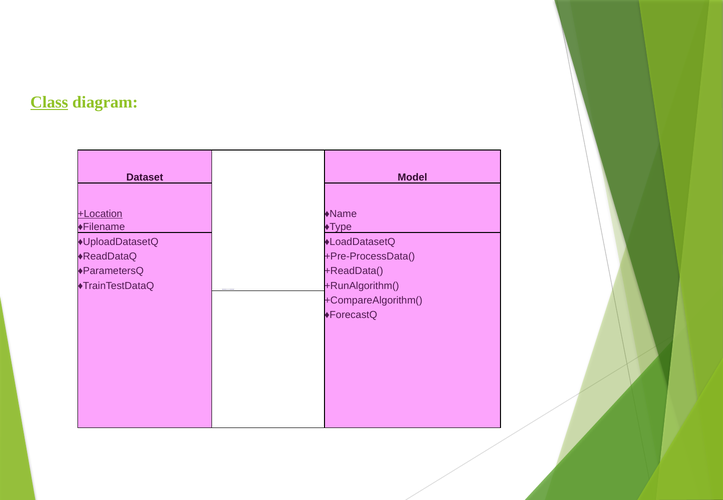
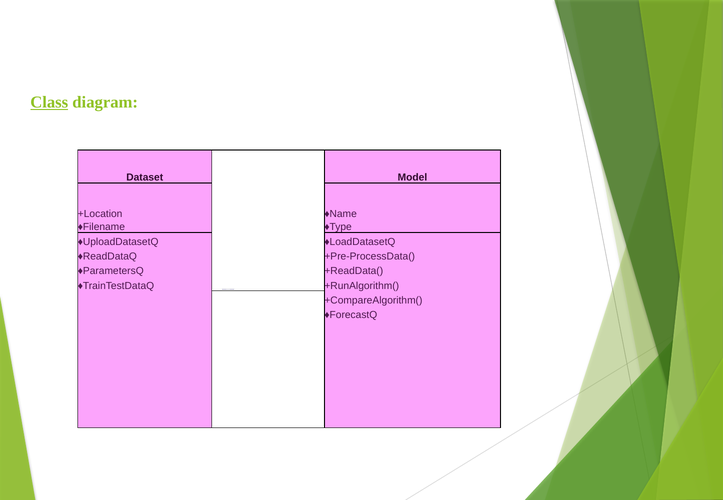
+Location underline: present -> none
